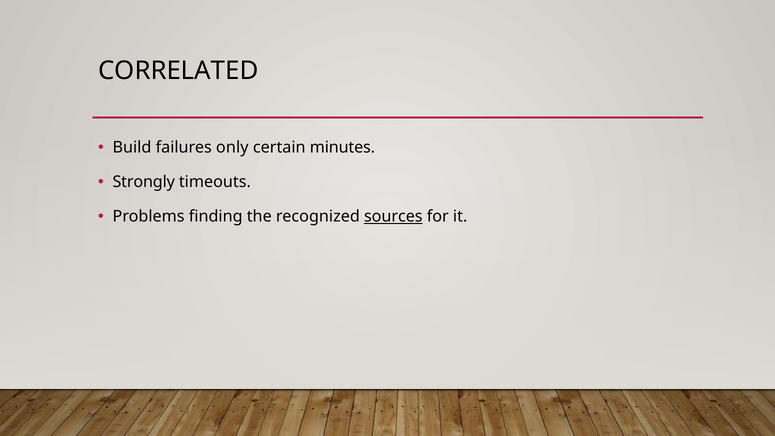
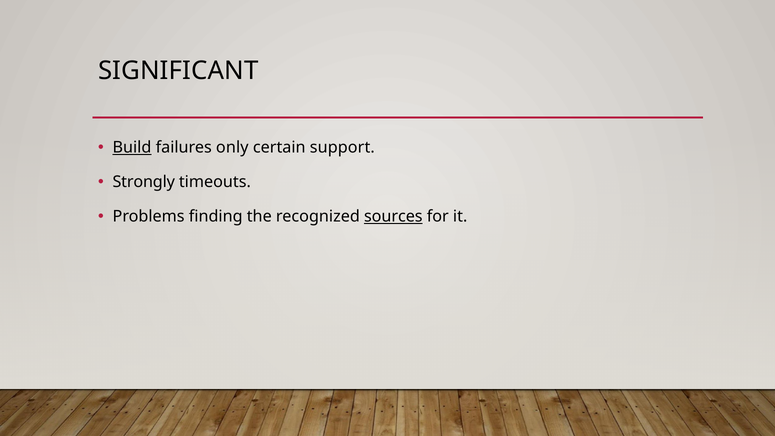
CORRELATED: CORRELATED -> SIGNIFICANT
Build underline: none -> present
minutes: minutes -> support
